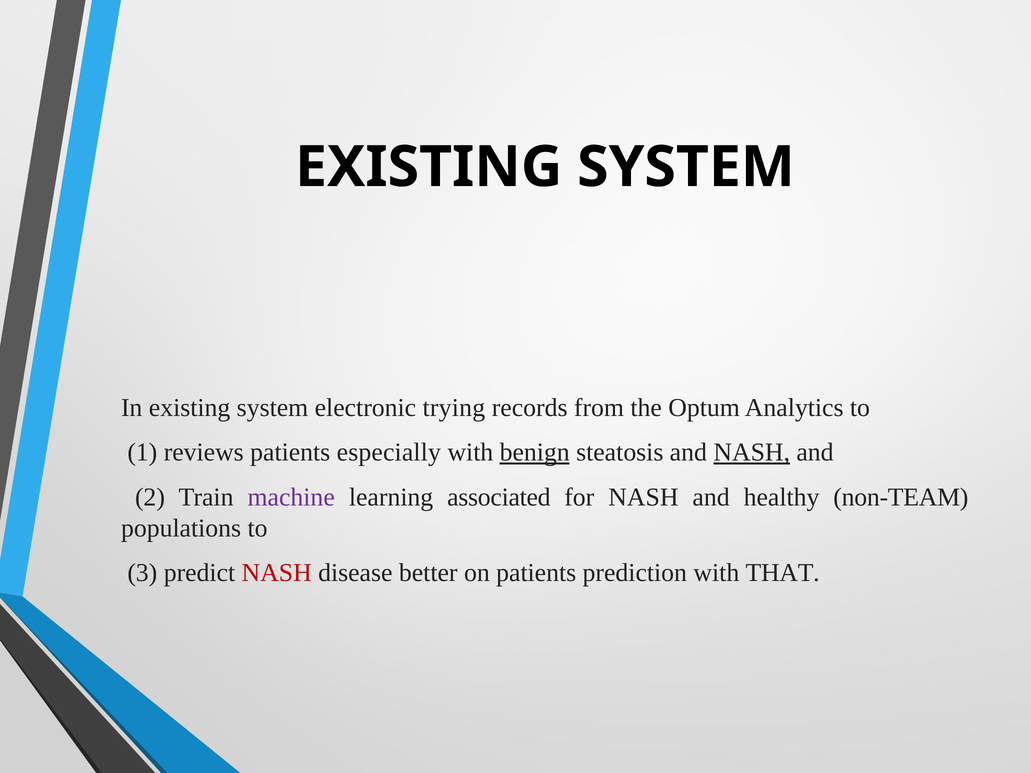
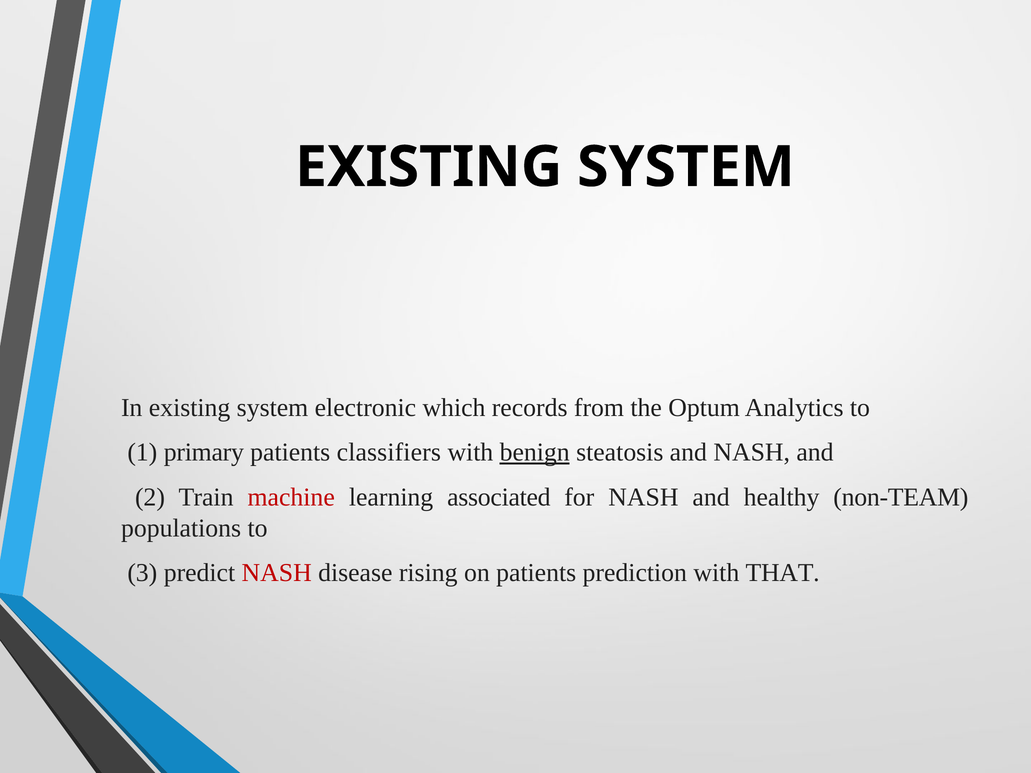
trying: trying -> which
reviews: reviews -> primary
especially: especially -> classifiers
NASH at (752, 453) underline: present -> none
machine colour: purple -> red
better: better -> rising
